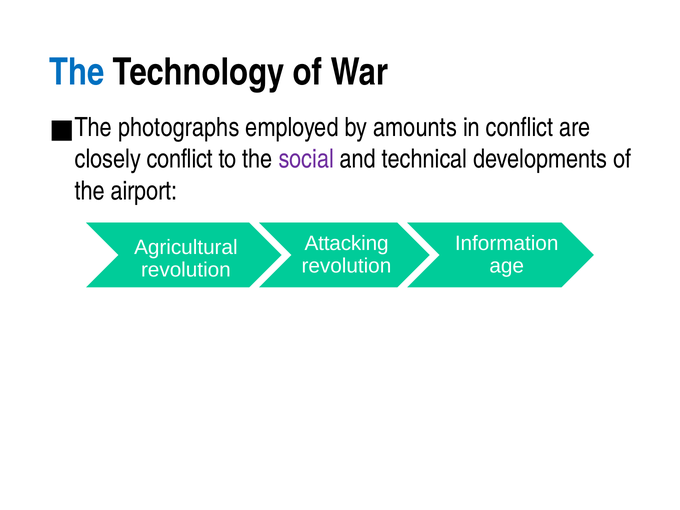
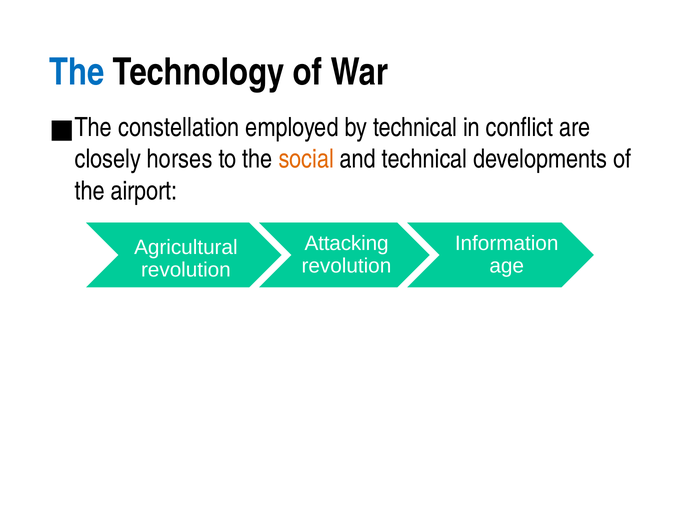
photographs: photographs -> constellation
by amounts: amounts -> technical
closely conflict: conflict -> horses
social colour: purple -> orange
